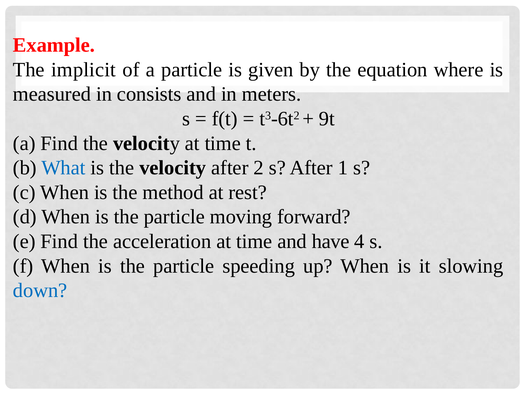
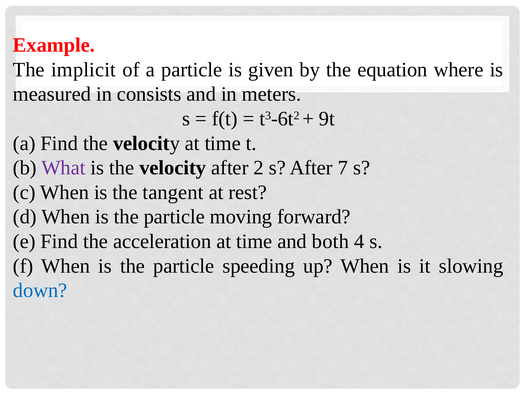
What colour: blue -> purple
1: 1 -> 7
method: method -> tangent
have: have -> both
